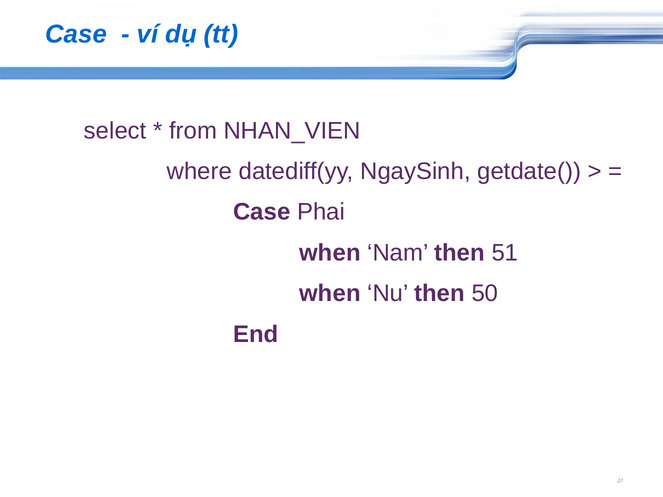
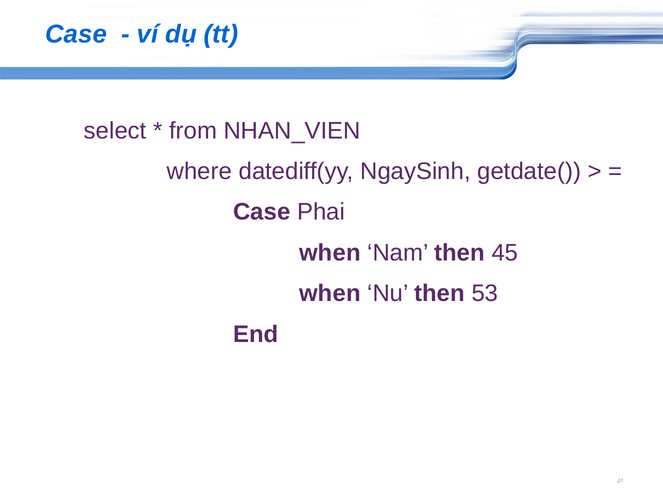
51: 51 -> 45
50: 50 -> 53
